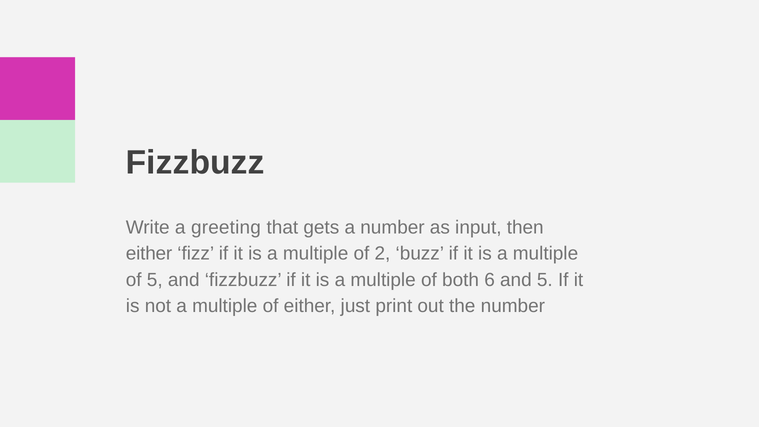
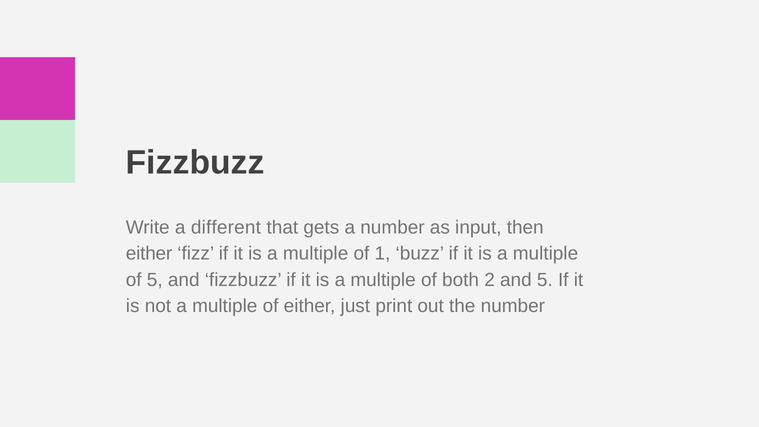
greeting: greeting -> different
2: 2 -> 1
6: 6 -> 2
